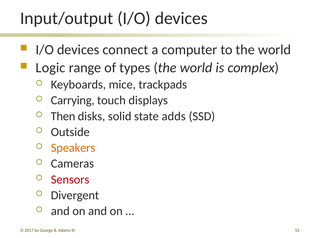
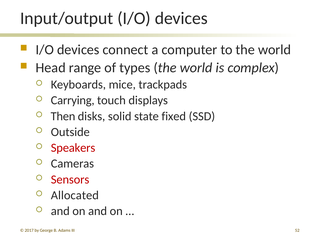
Logic: Logic -> Head
adds: adds -> fixed
Speakers colour: orange -> red
Divergent: Divergent -> Allocated
